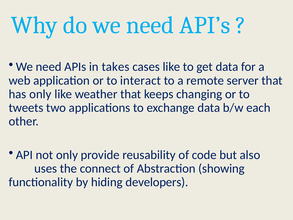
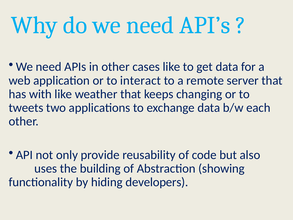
in takes: takes -> other
has only: only -> with
connect: connect -> building
